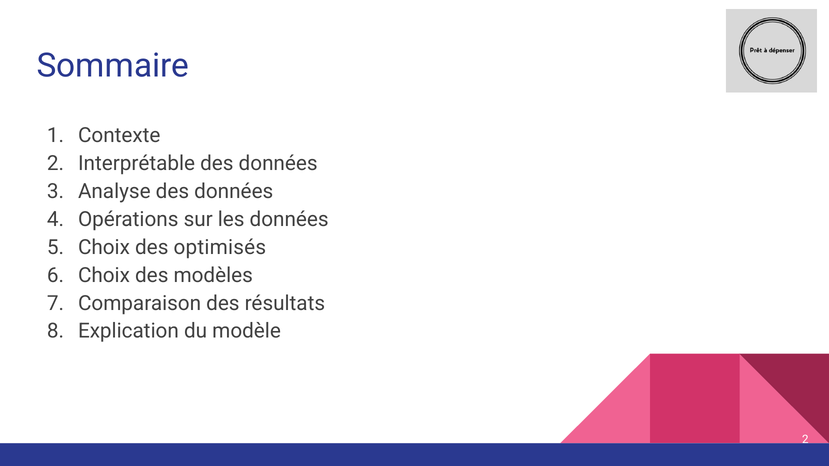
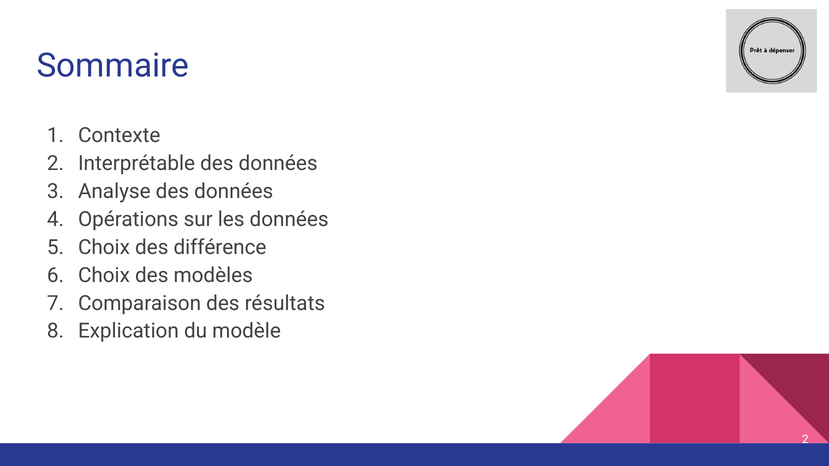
optimisés: optimisés -> différence
